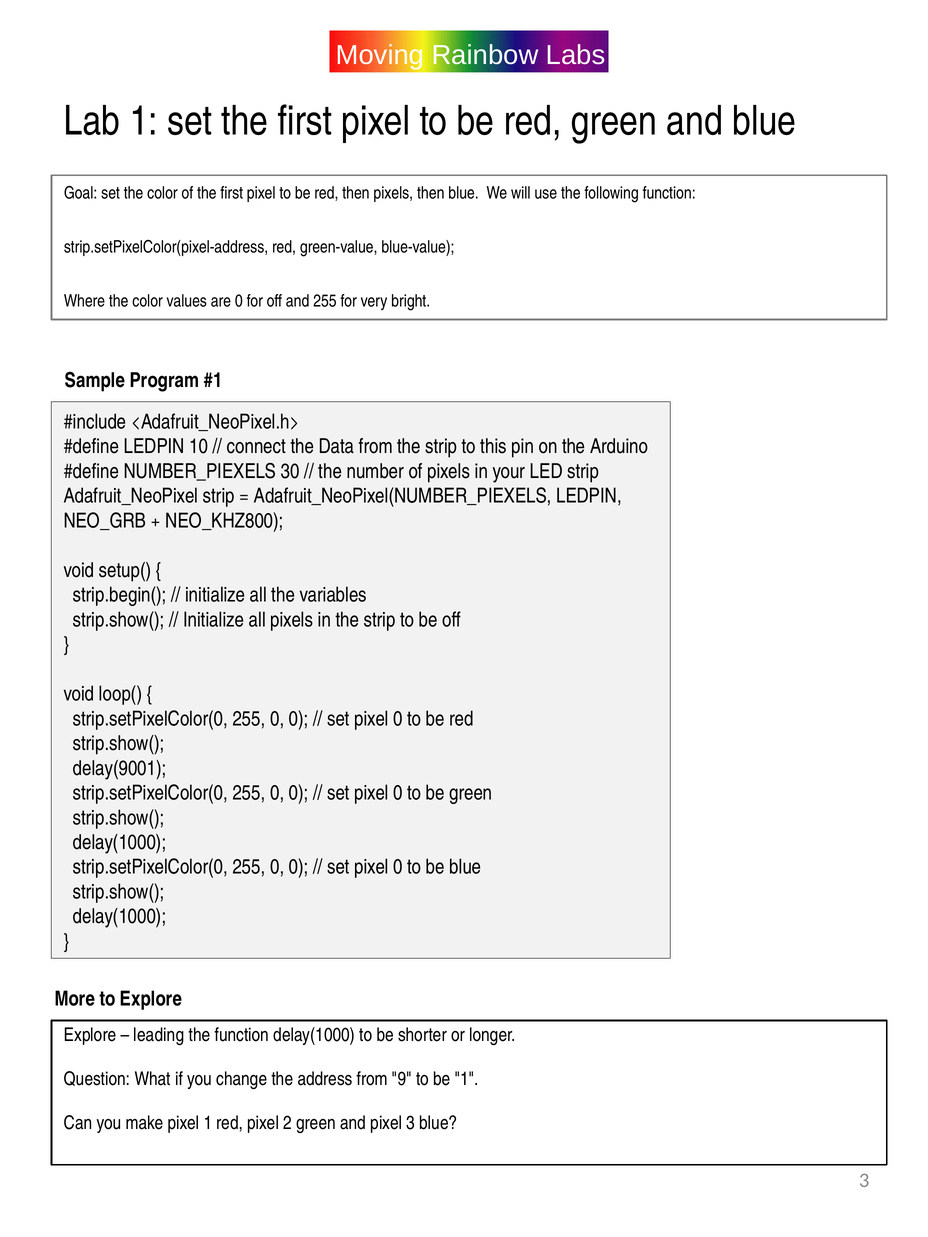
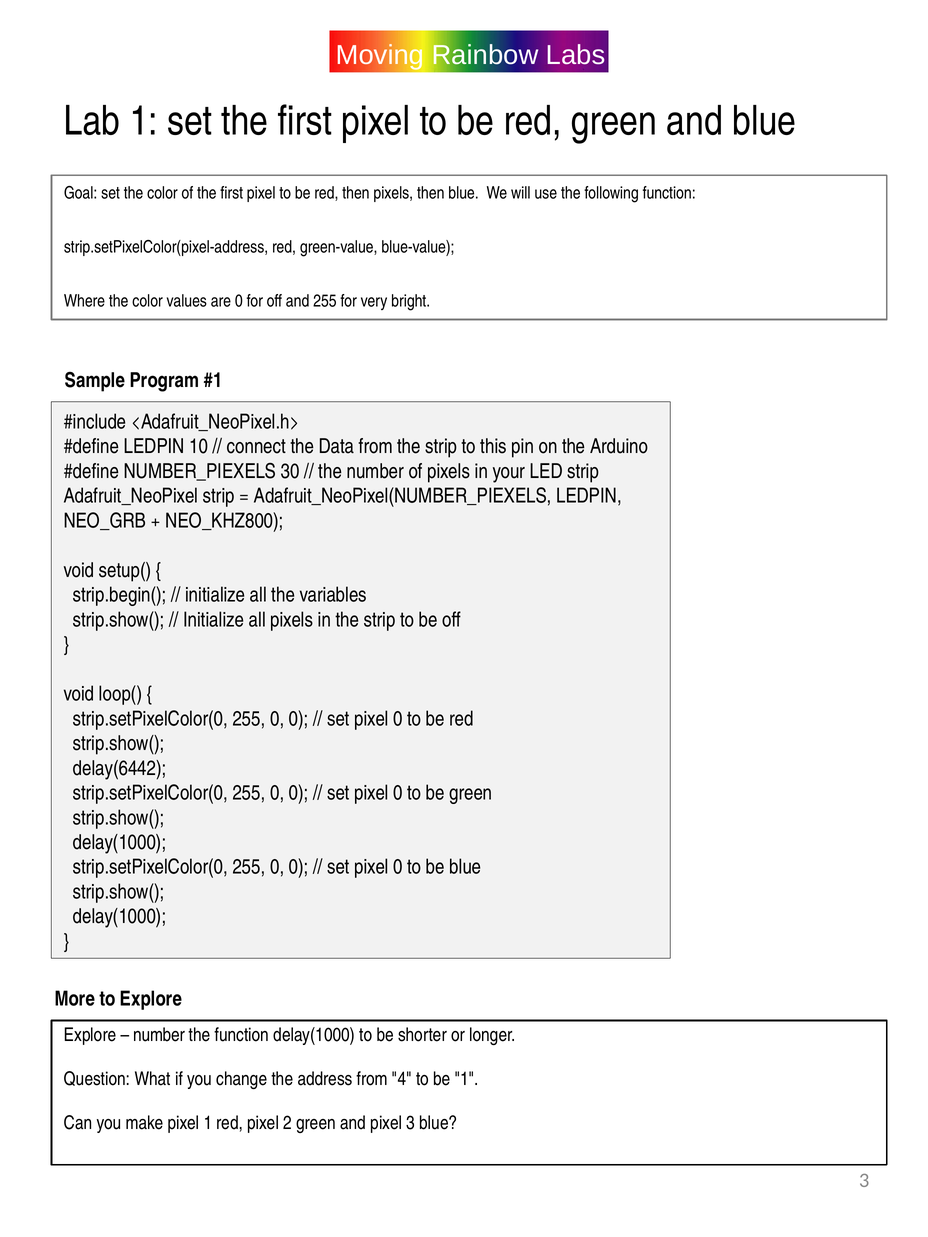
delay(9001: delay(9001 -> delay(6442
leading at (159, 1035): leading -> number
9: 9 -> 4
